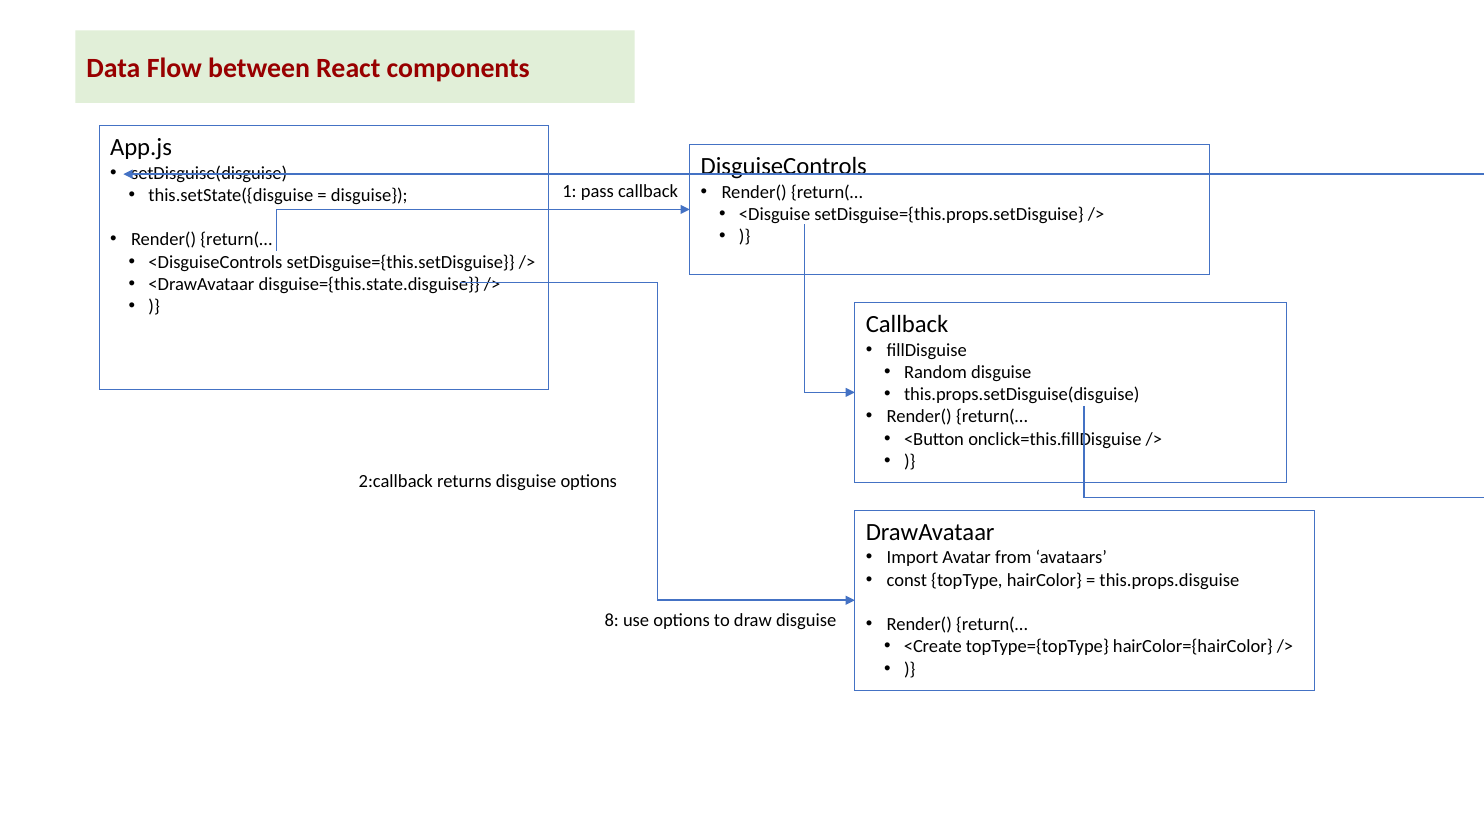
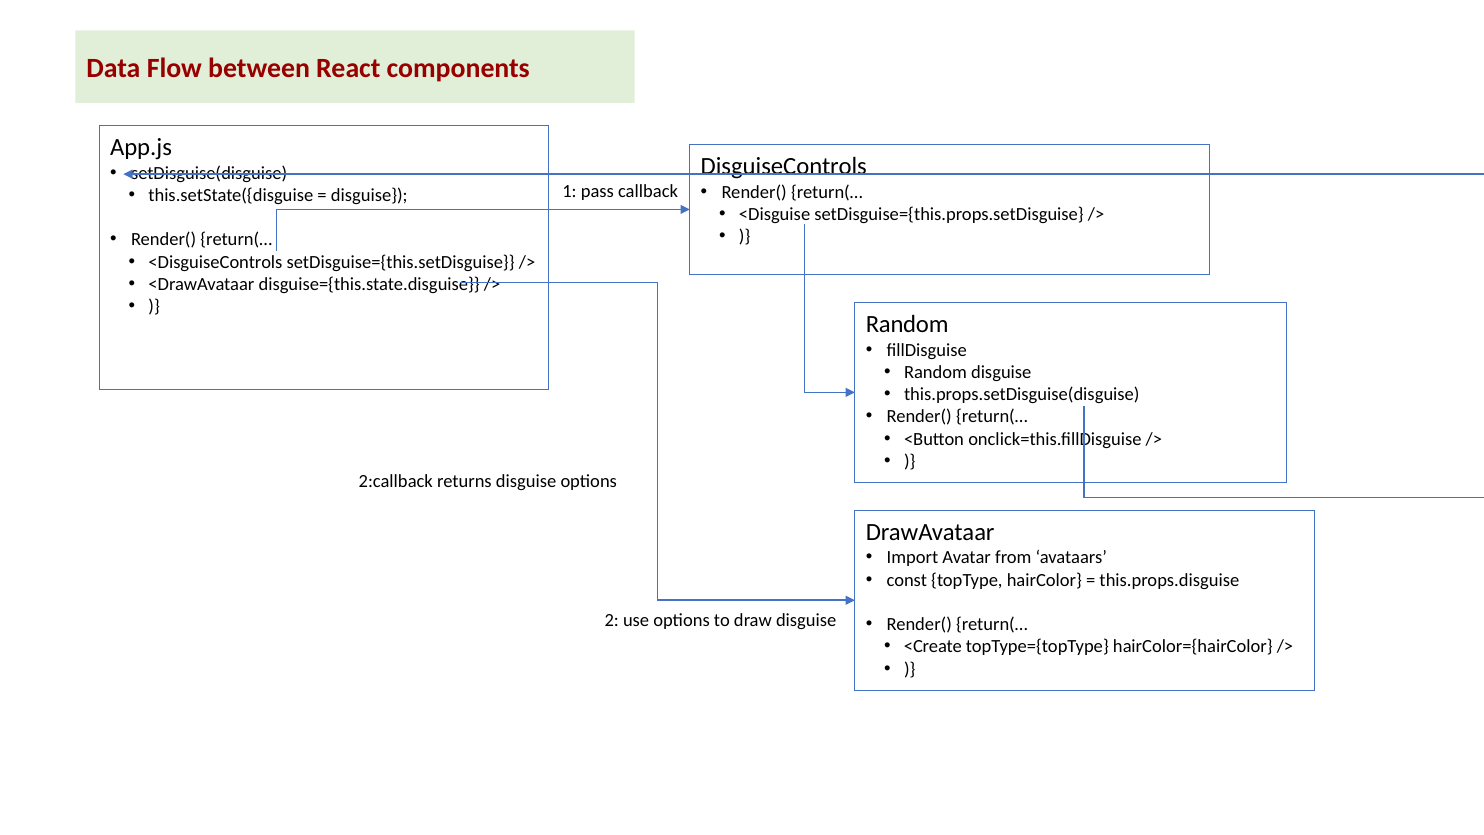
Callback at (907, 324): Callback -> Random
8: 8 -> 2
